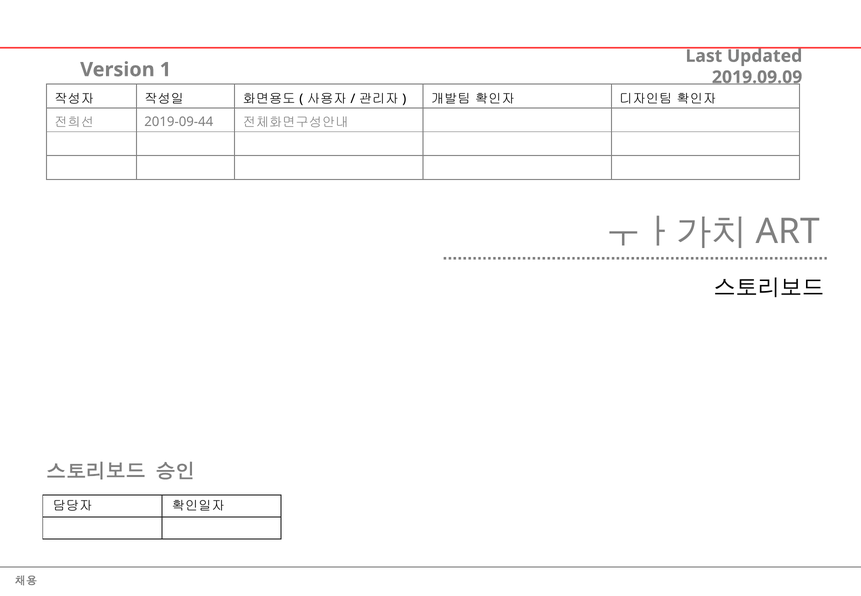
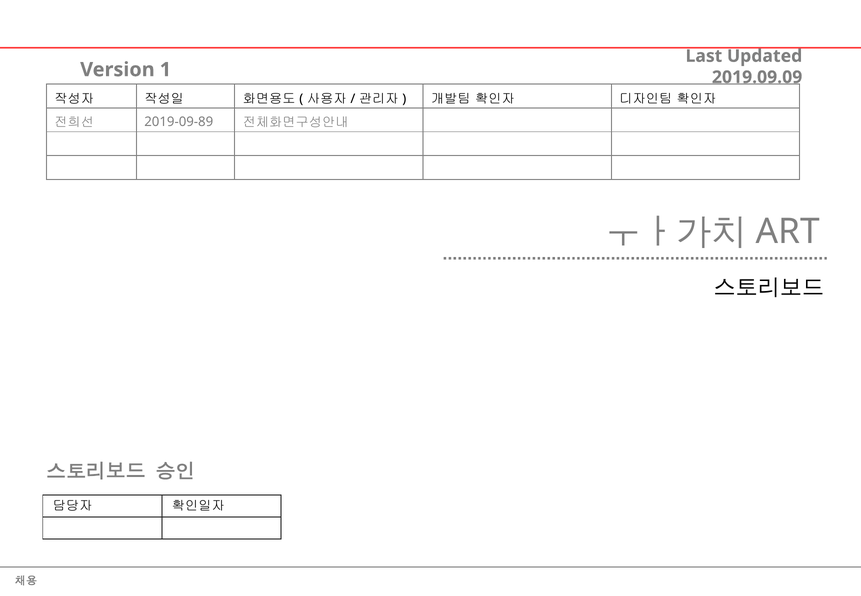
2019-09-44: 2019-09-44 -> 2019-09-89
